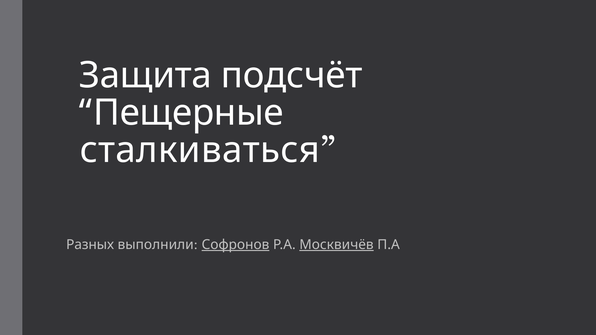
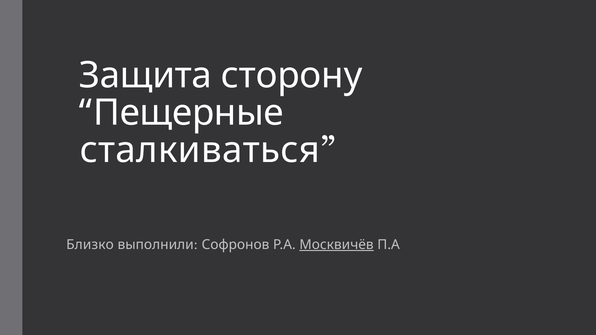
подсчёт: подсчёт -> сторону
Разных: Разных -> Близко
Софронов underline: present -> none
